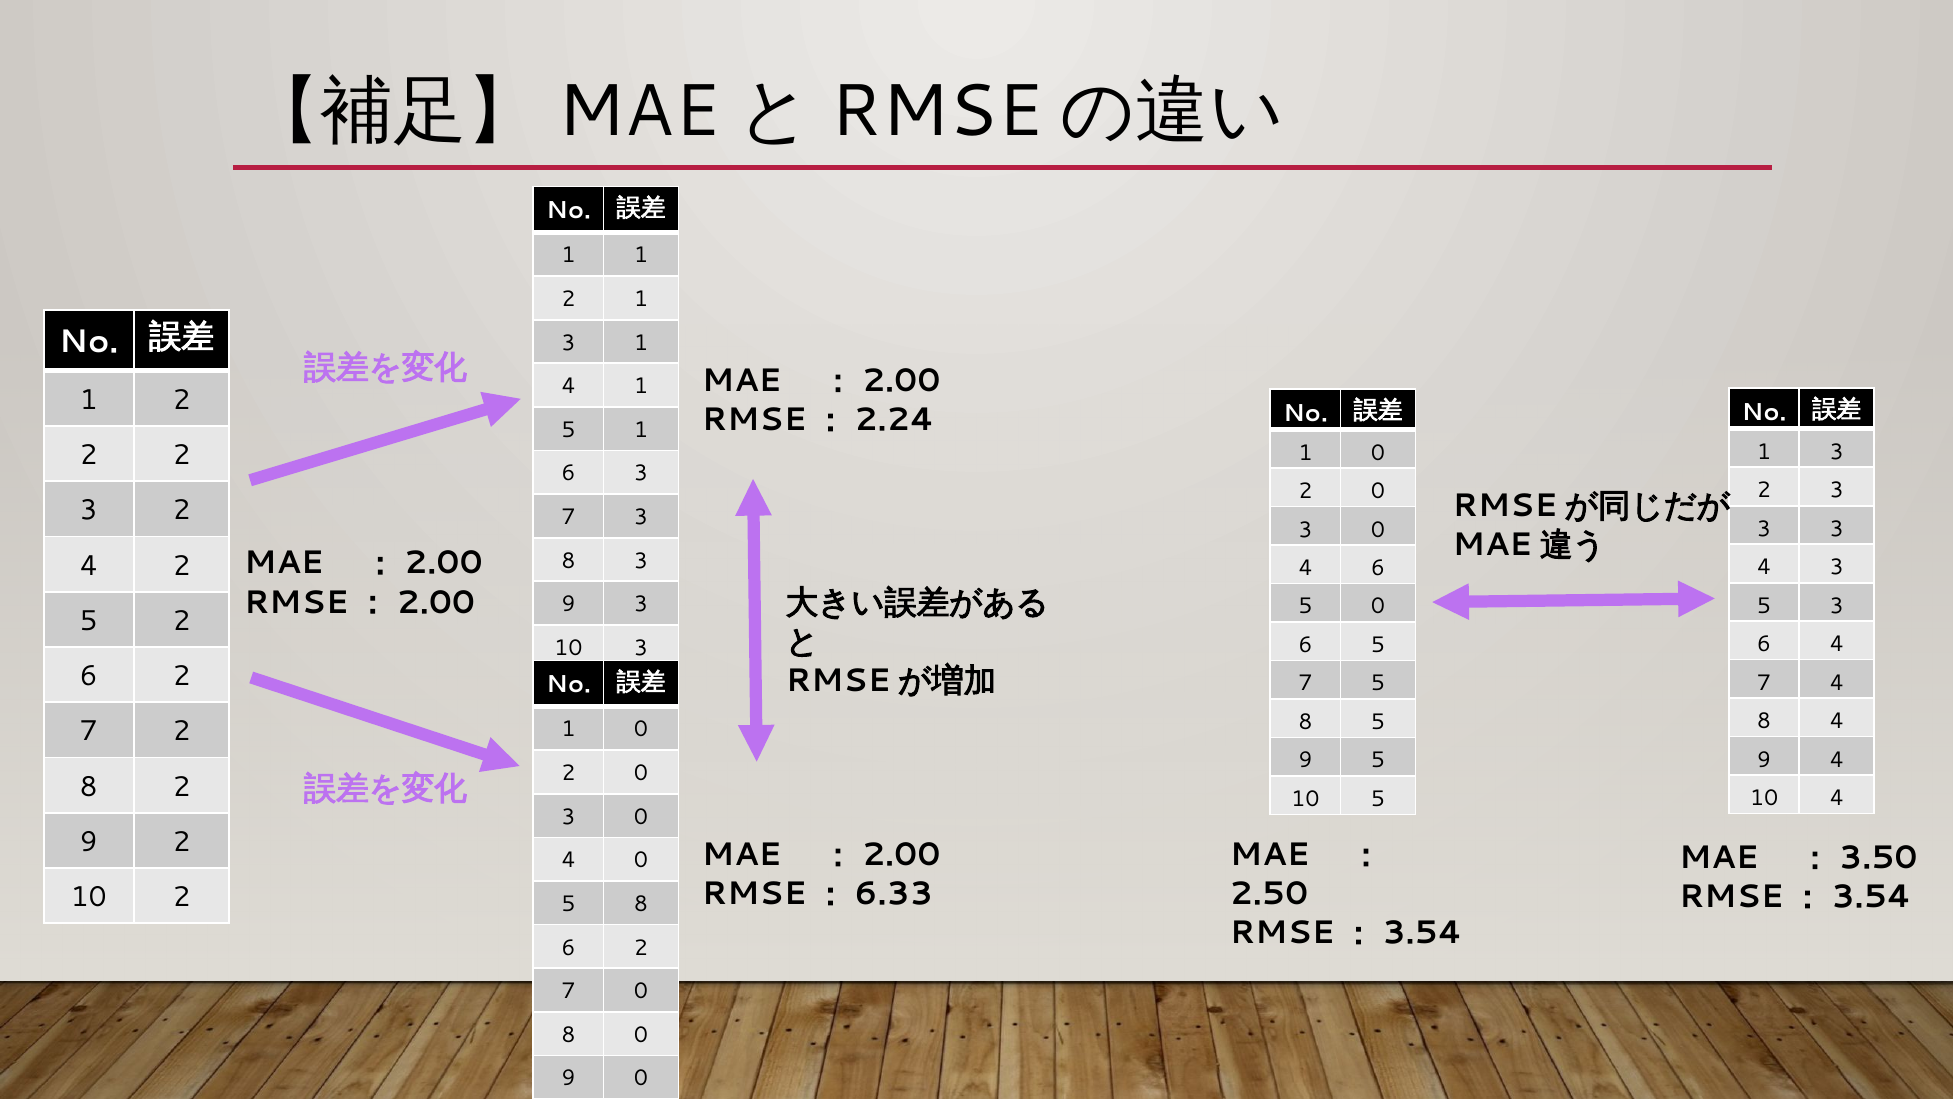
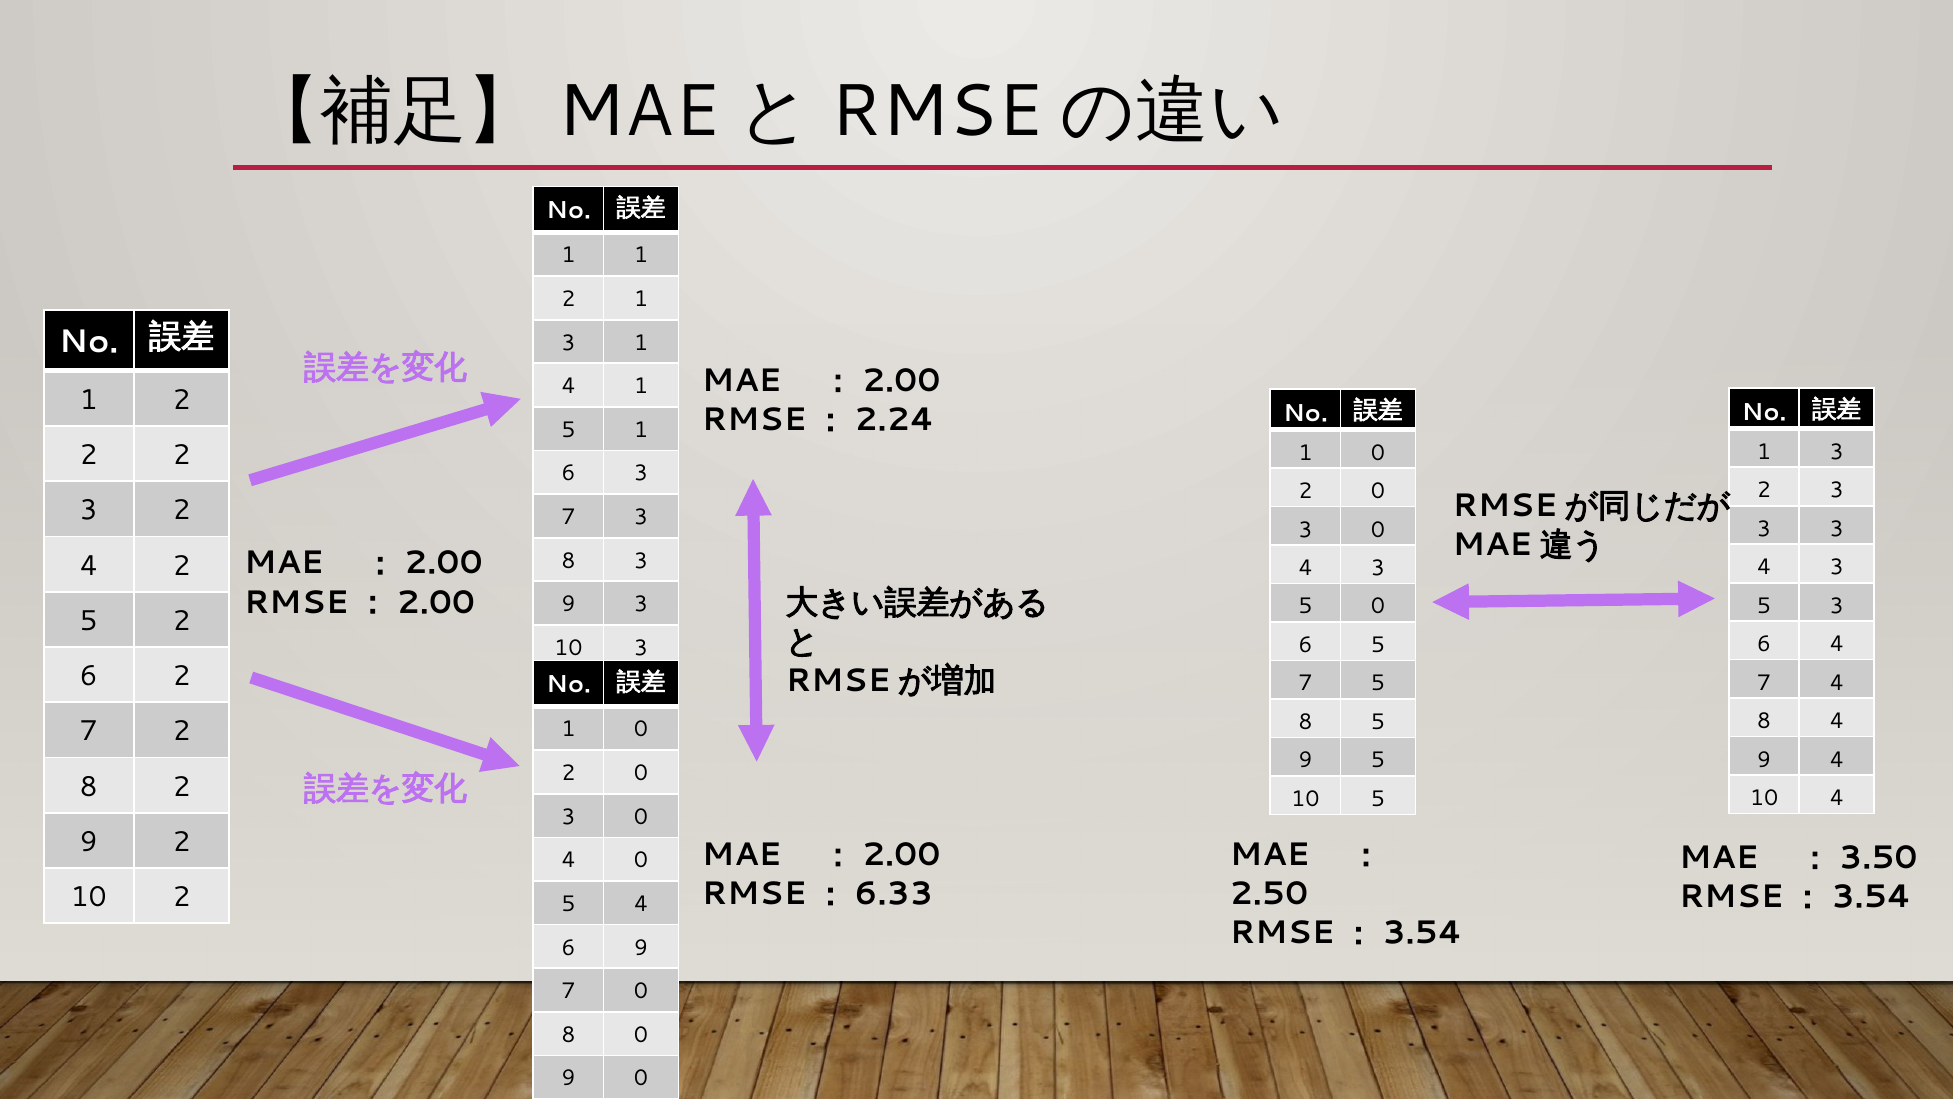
6 at (1378, 568): 6 -> 3
8 at (641, 904): 8 -> 4
2 at (641, 947): 2 -> 9
